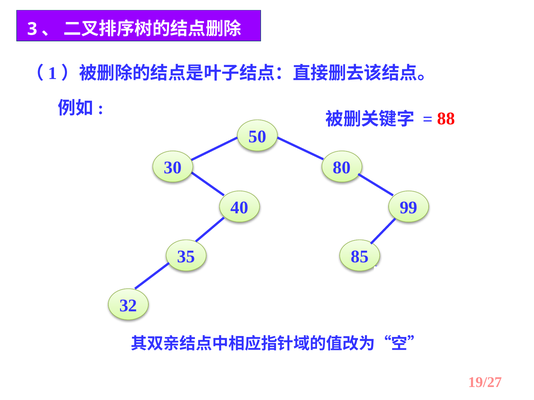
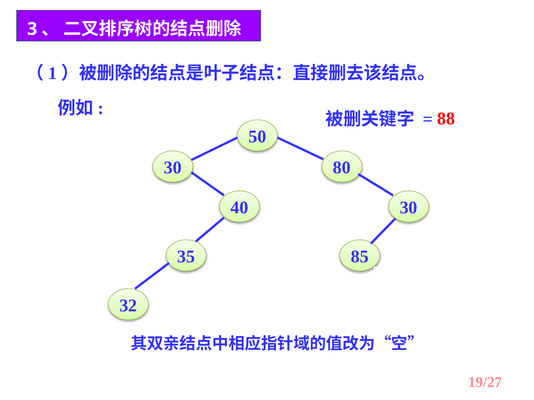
99 at (409, 208): 99 -> 30
